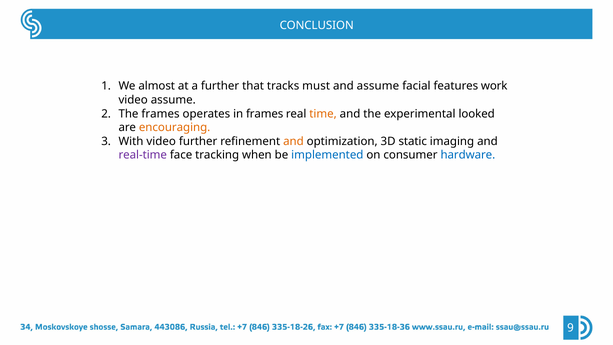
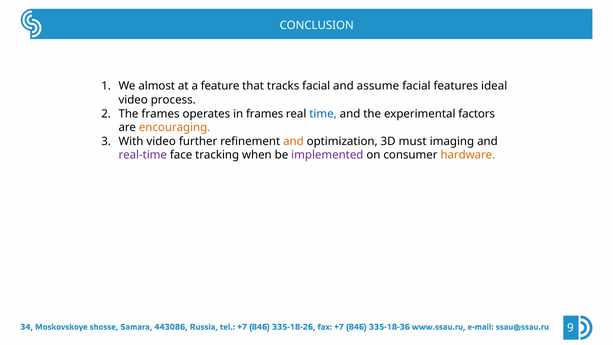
a further: further -> feature
tracks must: must -> facial
work: work -> ideal
video assume: assume -> process
time colour: orange -> blue
looked: looked -> factors
static: static -> must
implemented colour: blue -> purple
hardware colour: blue -> orange
